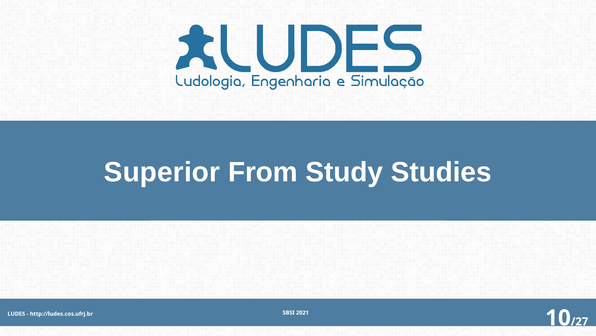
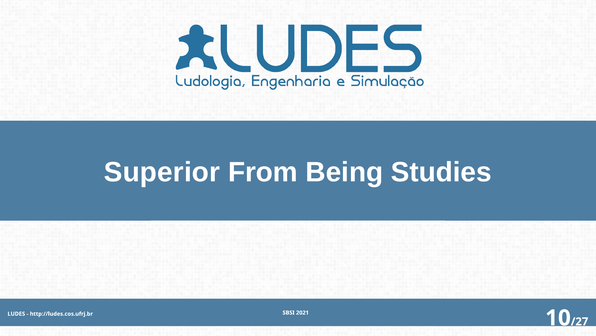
Study: Study -> Being
